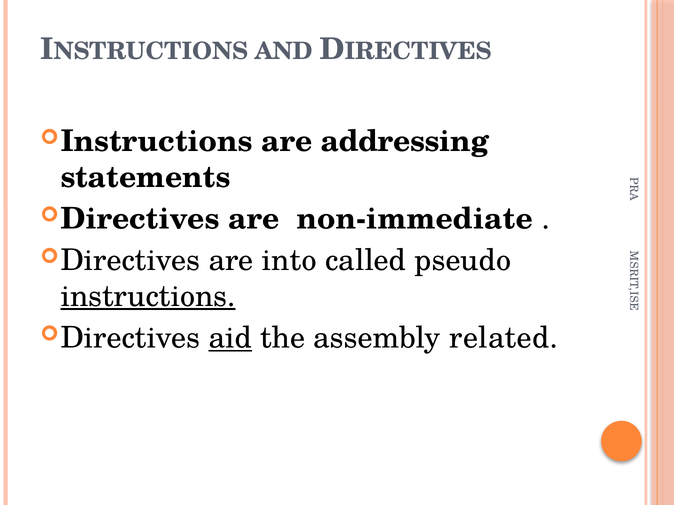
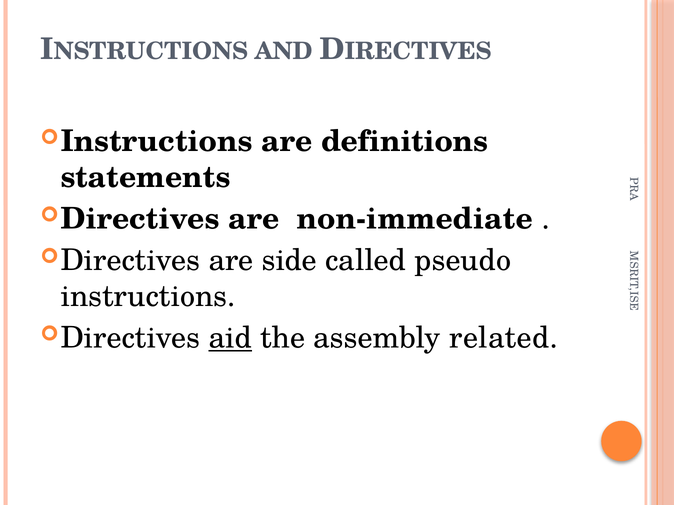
addressing: addressing -> definitions
into: into -> side
instructions at (148, 297) underline: present -> none
